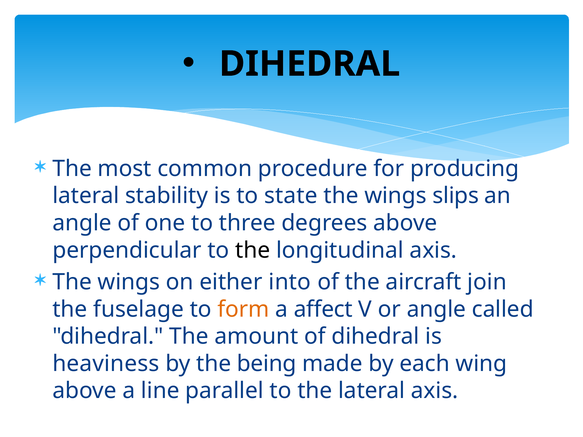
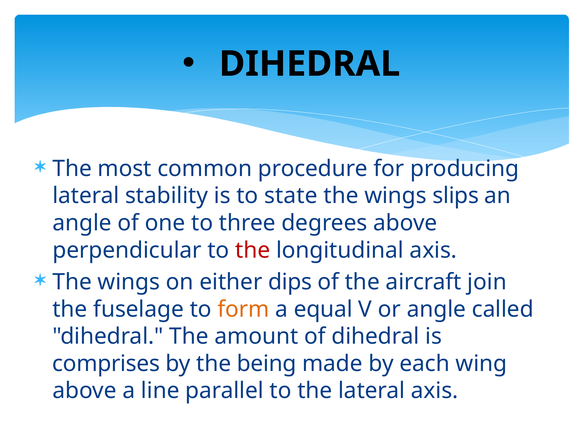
the at (253, 250) colour: black -> red
into: into -> dips
affect: affect -> equal
heaviness: heaviness -> comprises
